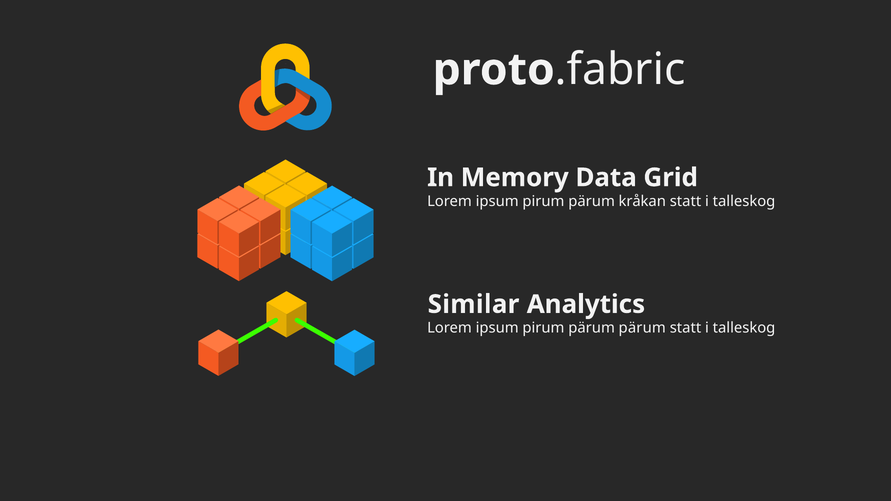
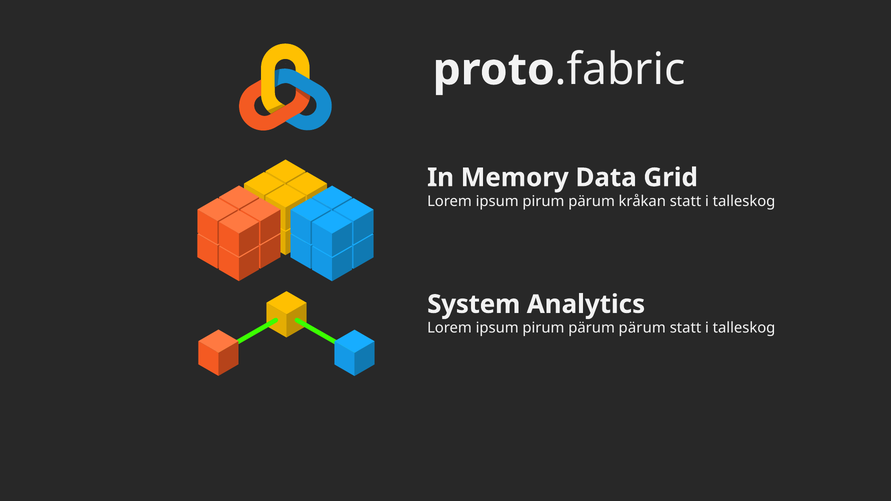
Similar: Similar -> System
